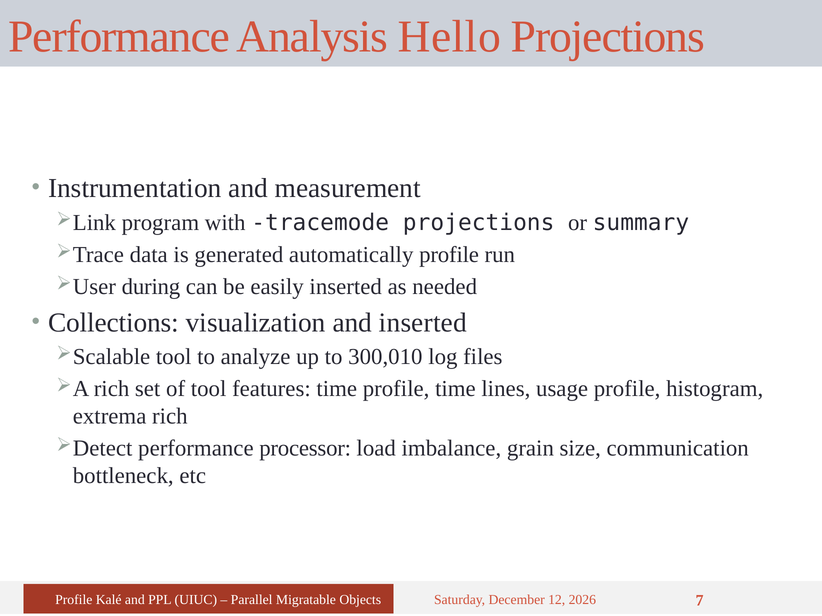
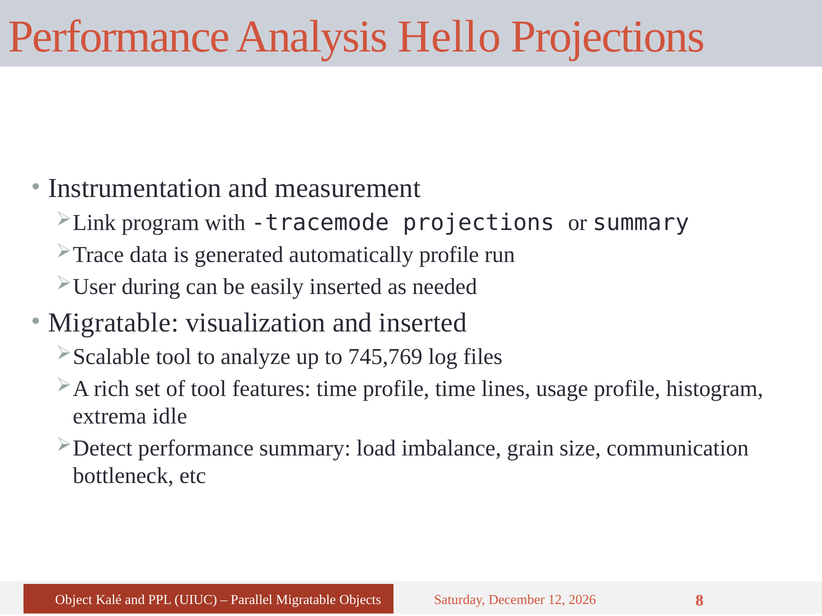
Collections at (114, 323): Collections -> Migratable
300,010: 300,010 -> 745,769
extrema rich: rich -> idle
performance processor: processor -> summary
Profile at (74, 600): Profile -> Object
7: 7 -> 8
